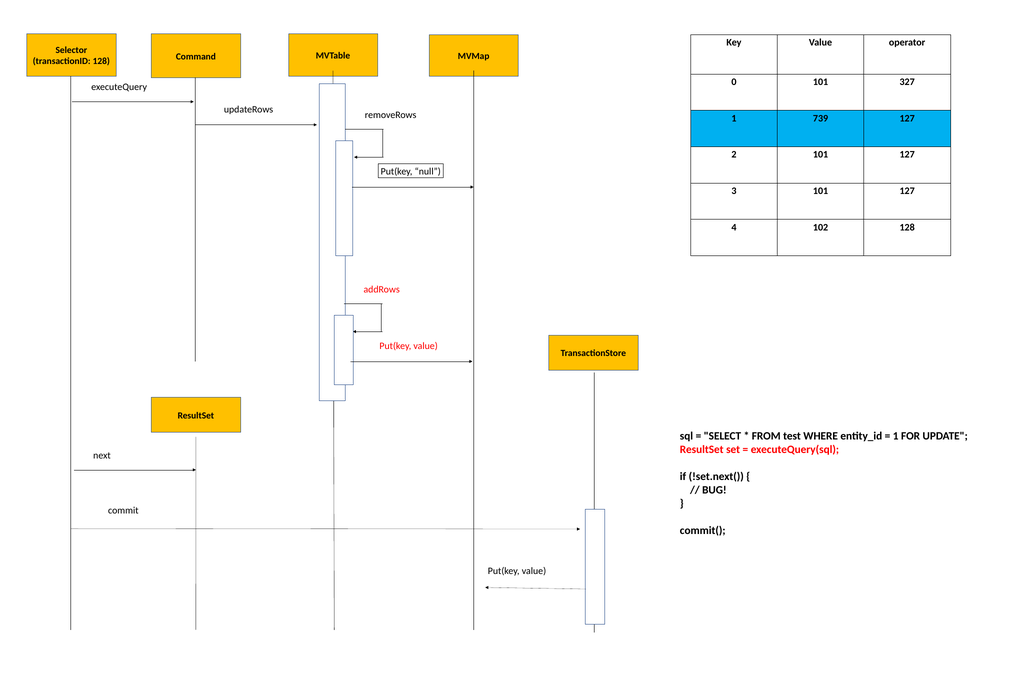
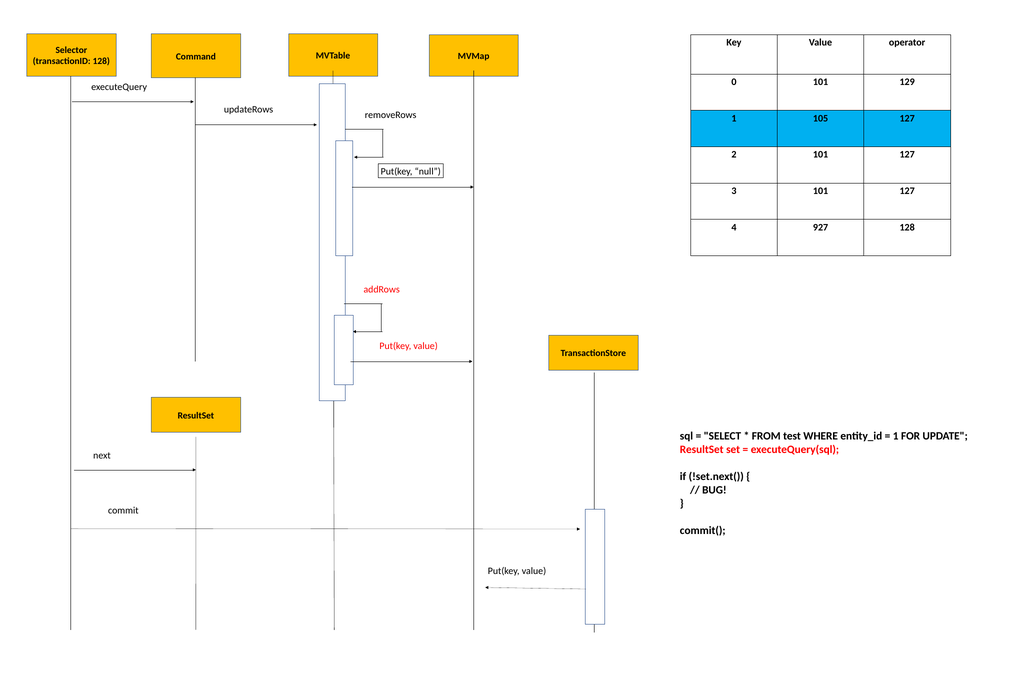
327: 327 -> 129
739: 739 -> 105
102: 102 -> 927
